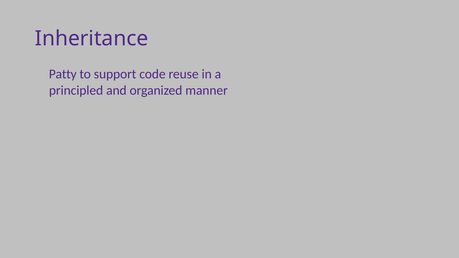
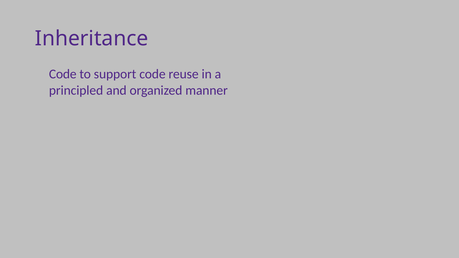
Patty at (63, 74): Patty -> Code
